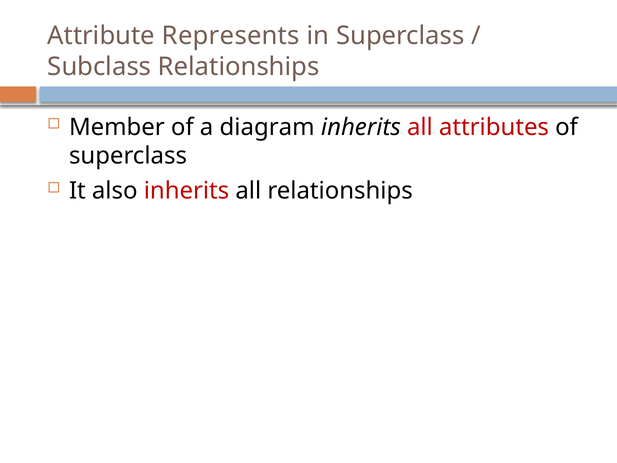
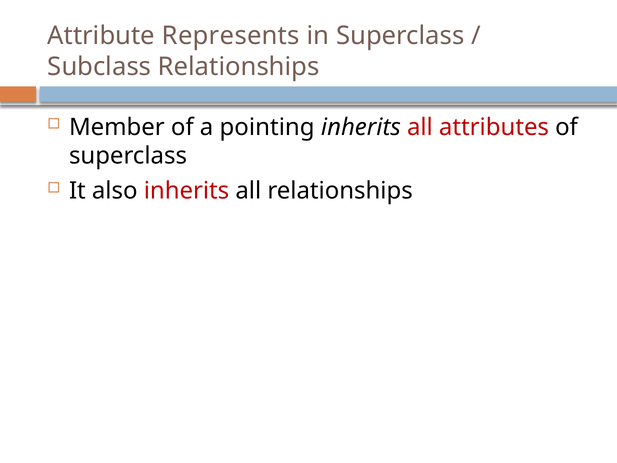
diagram: diagram -> pointing
